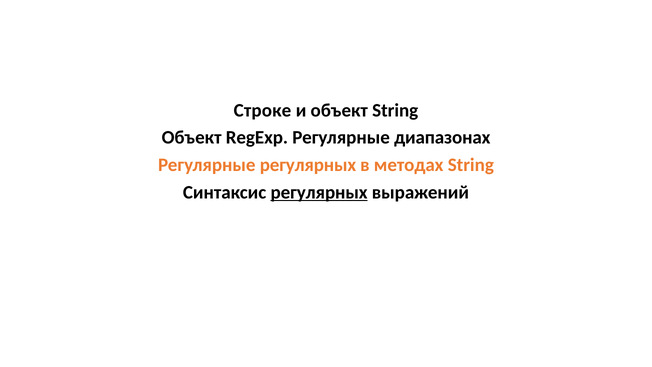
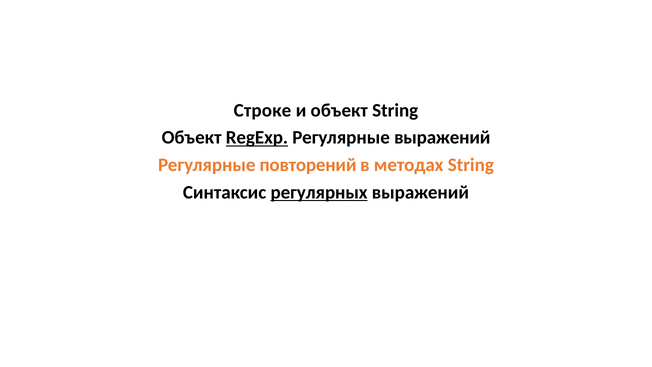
RegExp underline: none -> present
Регулярные диапазонах: диапазонах -> выражений
Регулярные регулярных: регулярных -> повторений
